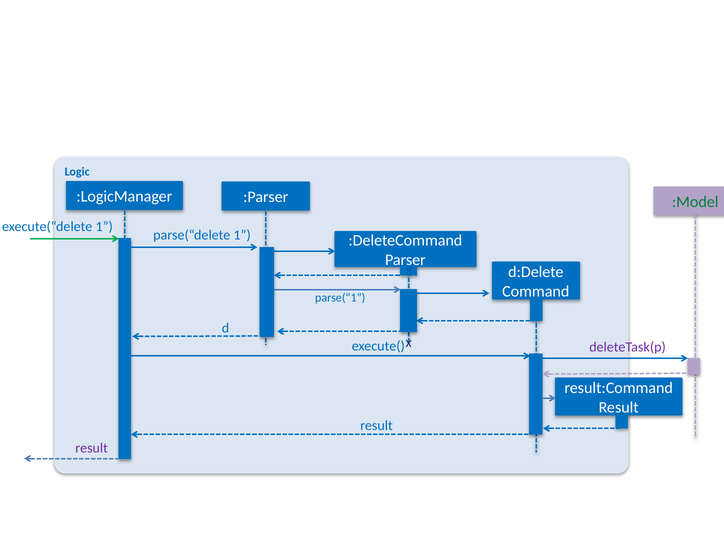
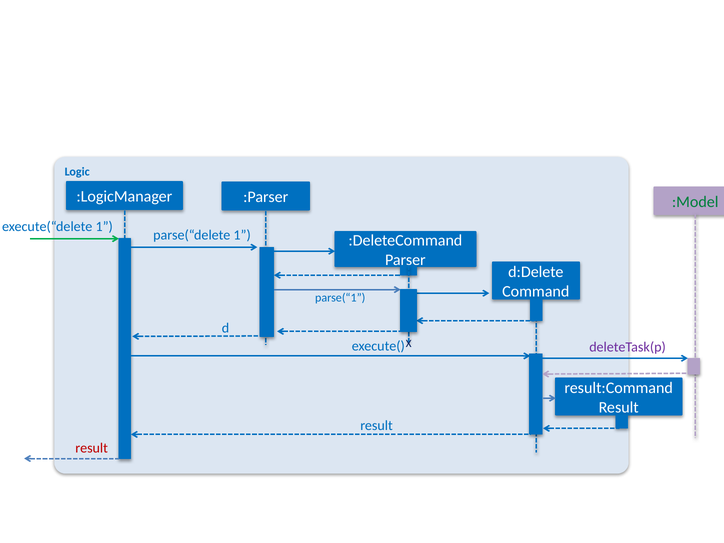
result at (92, 448) colour: purple -> red
